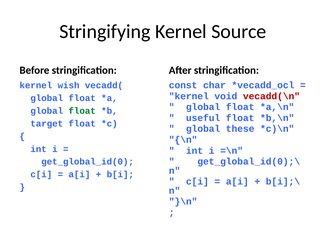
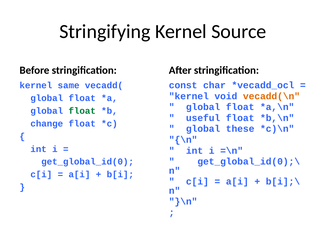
wish: wish -> same
vecadd(\n colour: red -> orange
target: target -> change
